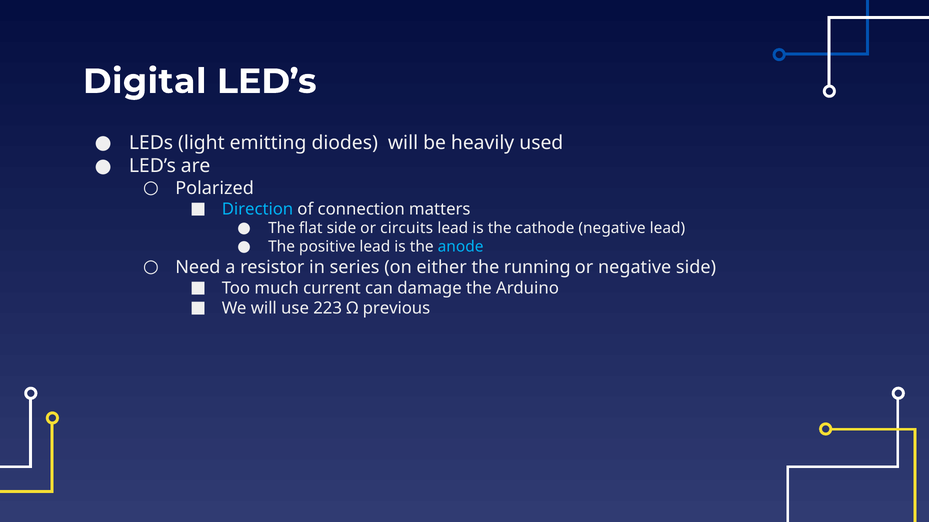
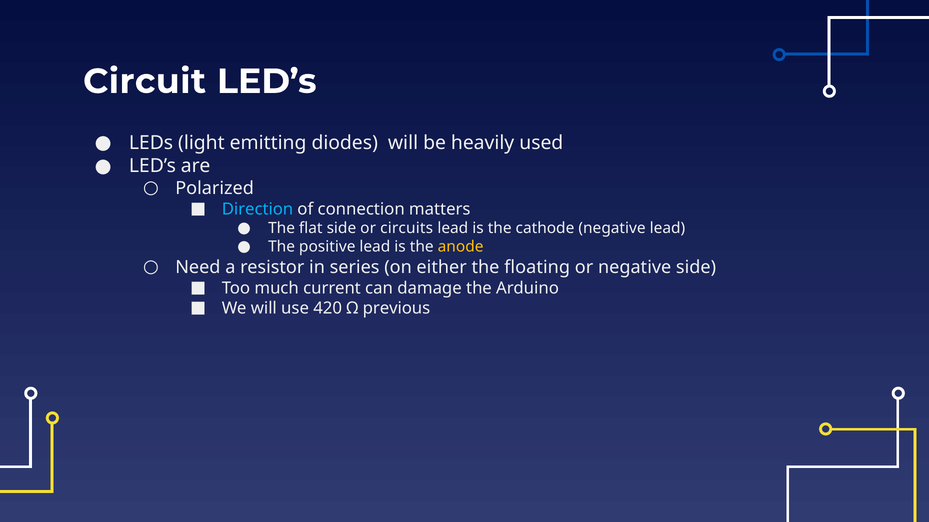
Digital: Digital -> Circuit
anode colour: light blue -> yellow
running: running -> floating
223: 223 -> 420
